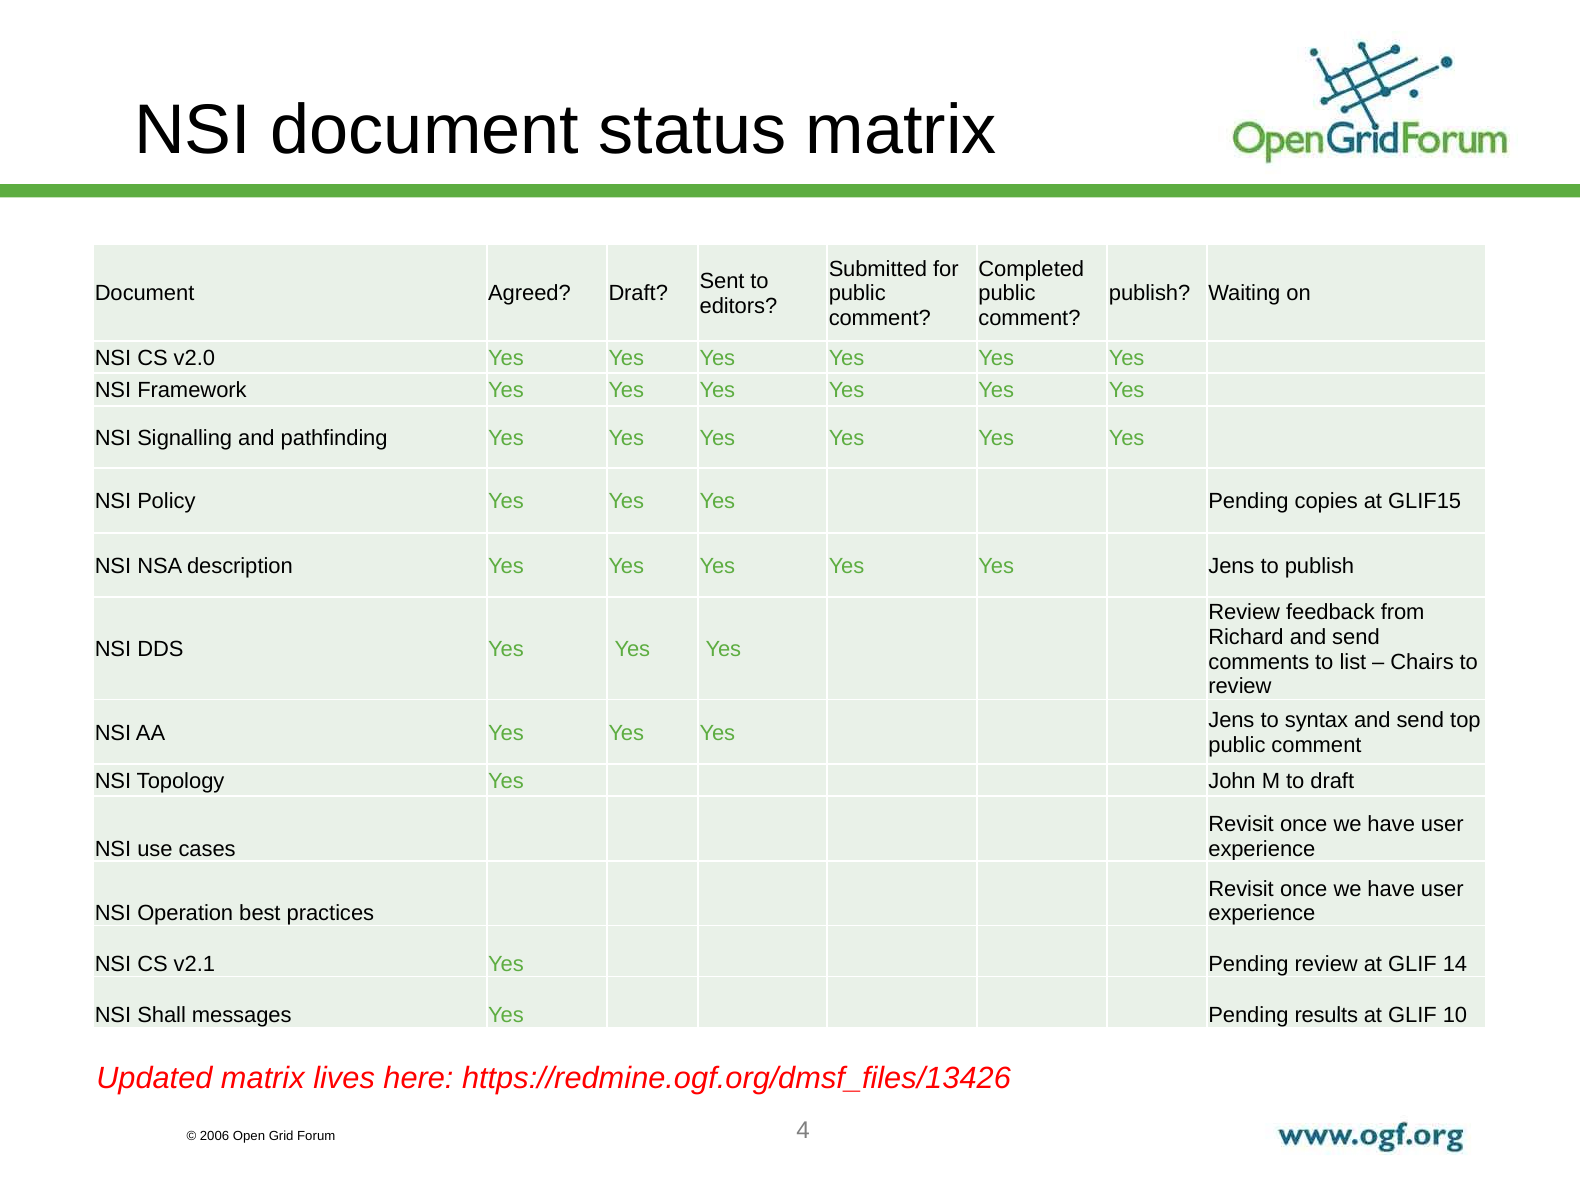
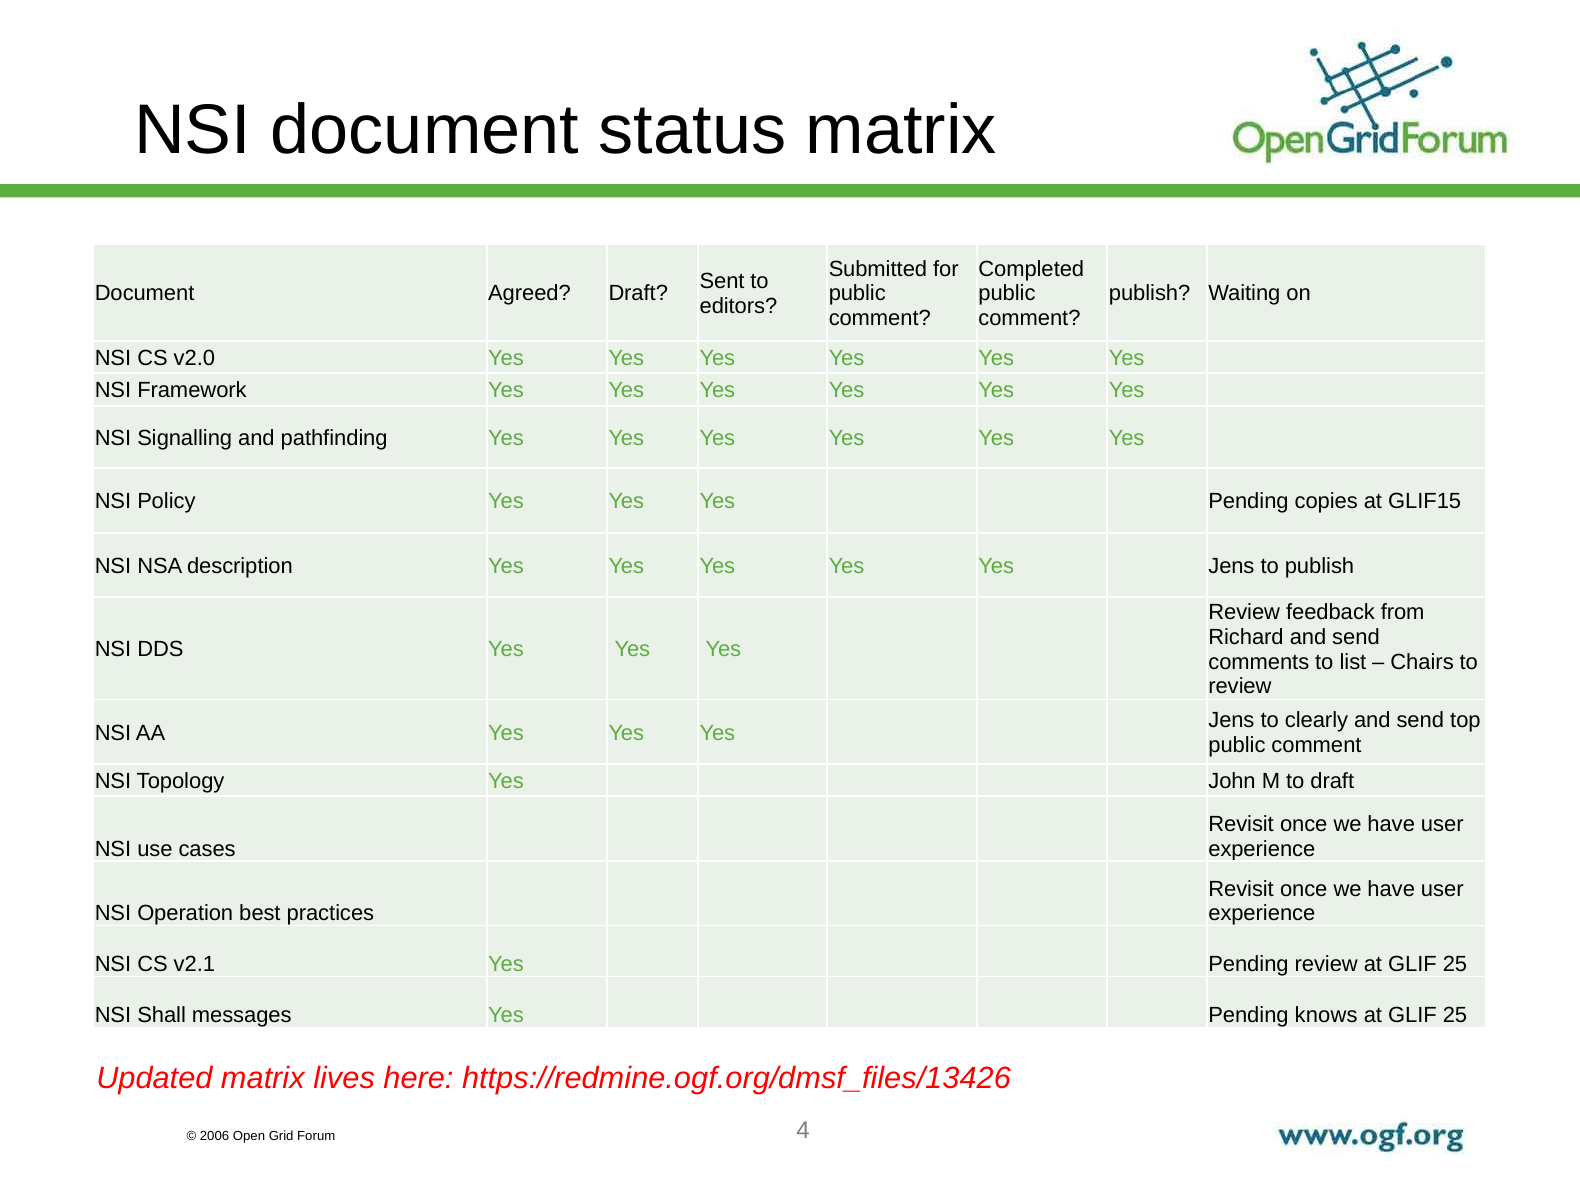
syntax: syntax -> clearly
review at GLIF 14: 14 -> 25
results: results -> knows
10 at (1455, 1016): 10 -> 25
